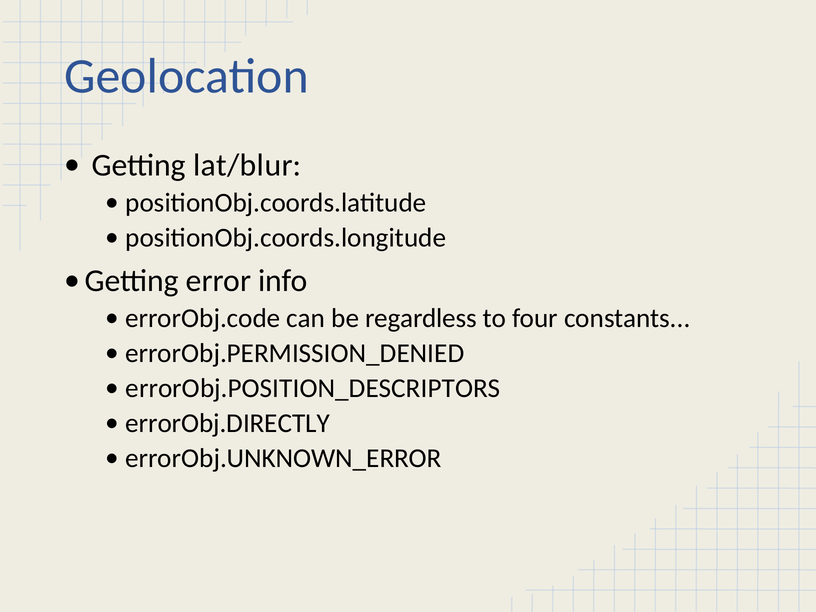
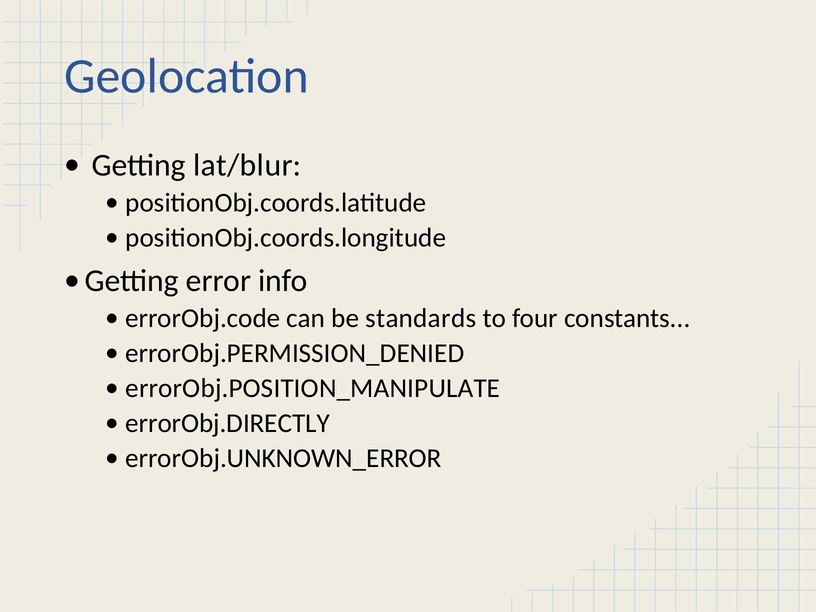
regardless: regardless -> standards
errorObj.POSITION_DESCRIPTORS: errorObj.POSITION_DESCRIPTORS -> errorObj.POSITION_MANIPULATE
